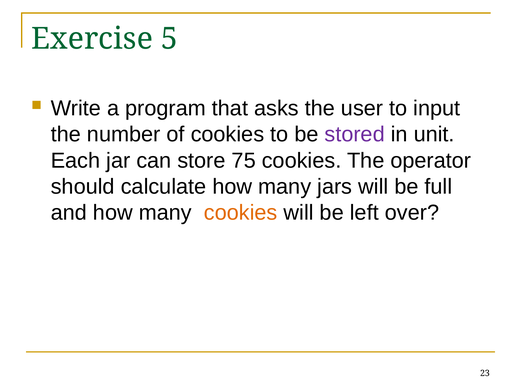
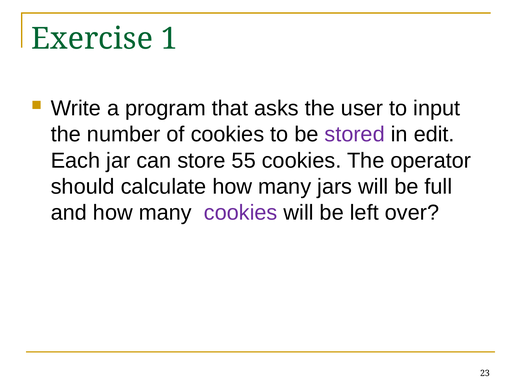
5: 5 -> 1
unit: unit -> edit
75: 75 -> 55
cookies at (241, 213) colour: orange -> purple
